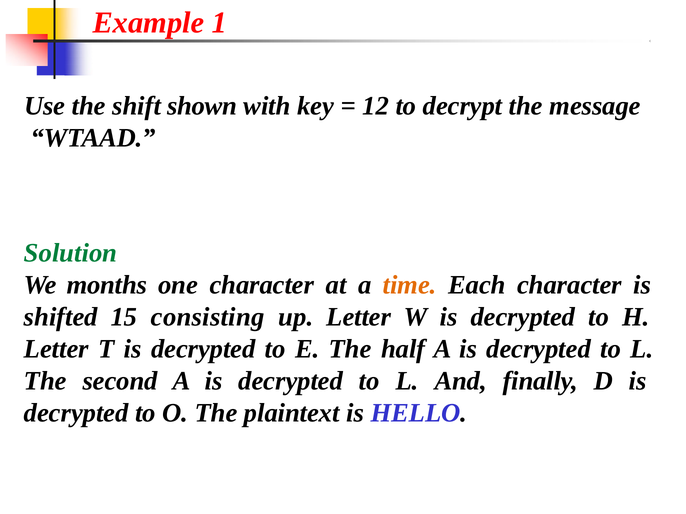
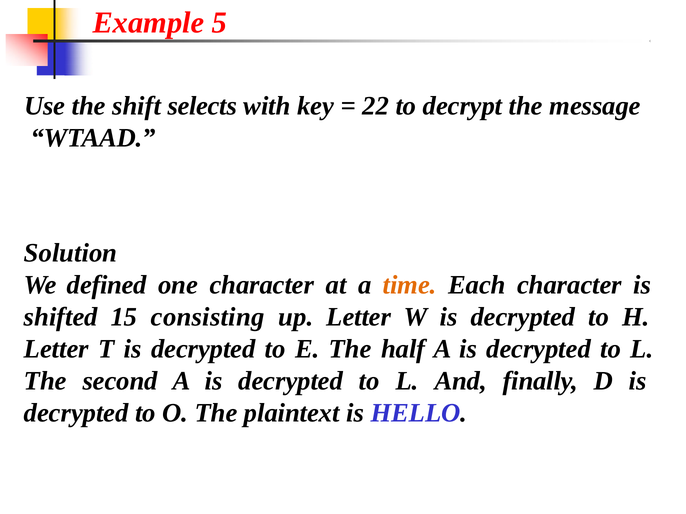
1: 1 -> 5
shown: shown -> selects
12: 12 -> 22
Solution colour: green -> black
months: months -> defined
